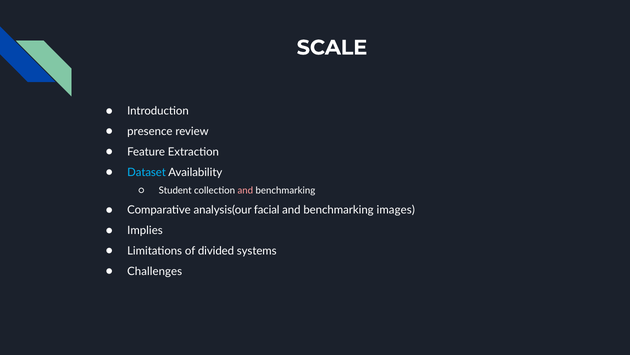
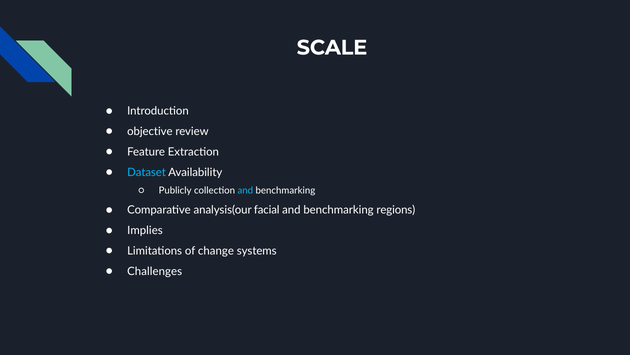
presence: presence -> objective
Student: Student -> Publicly
and at (245, 190) colour: pink -> light blue
images: images -> regions
divided: divided -> change
